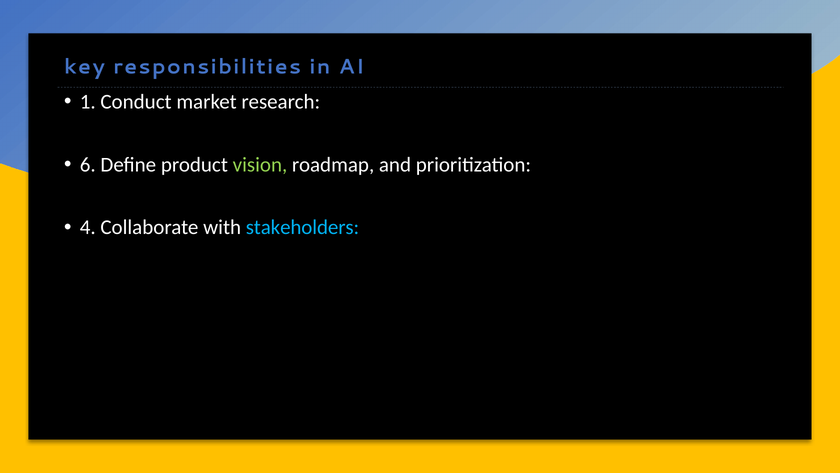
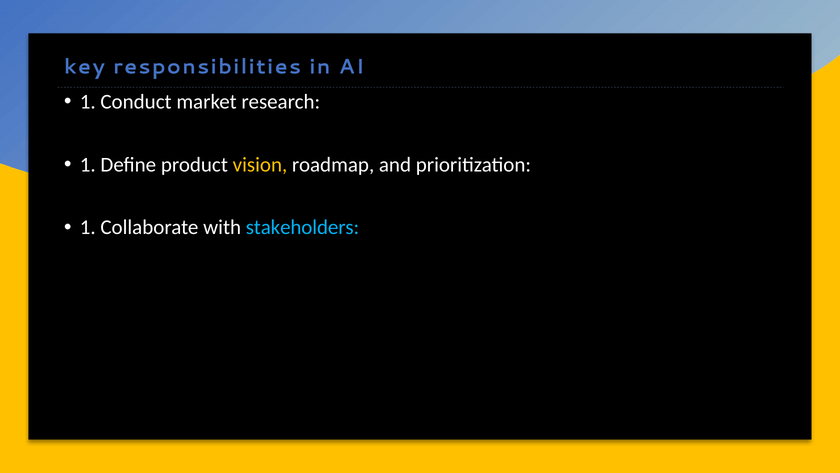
6 at (88, 164): 6 -> 1
vision colour: light green -> yellow
4 at (88, 227): 4 -> 1
